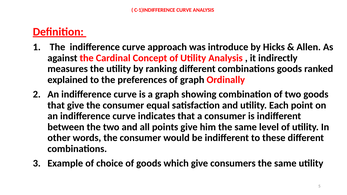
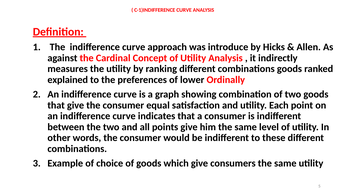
of graph: graph -> lower
